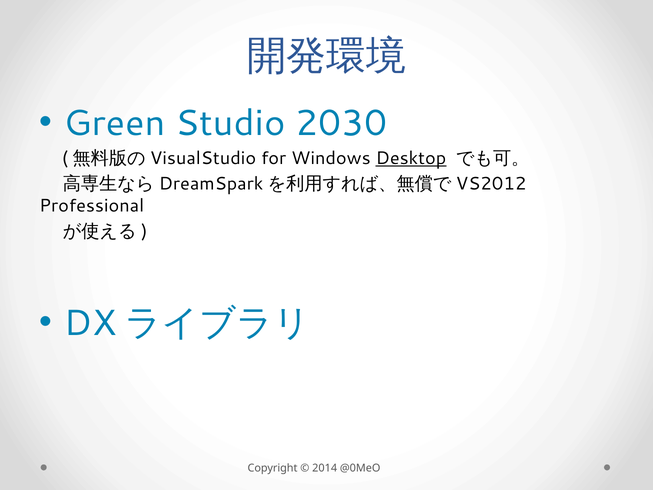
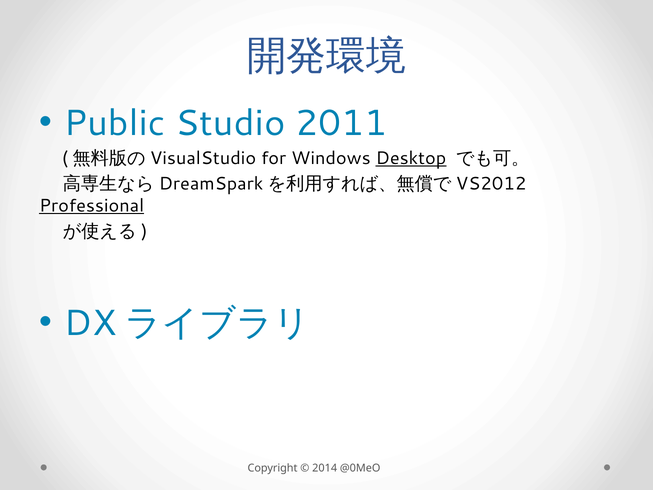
Green: Green -> Public
2030: 2030 -> 2011
Professional underline: none -> present
